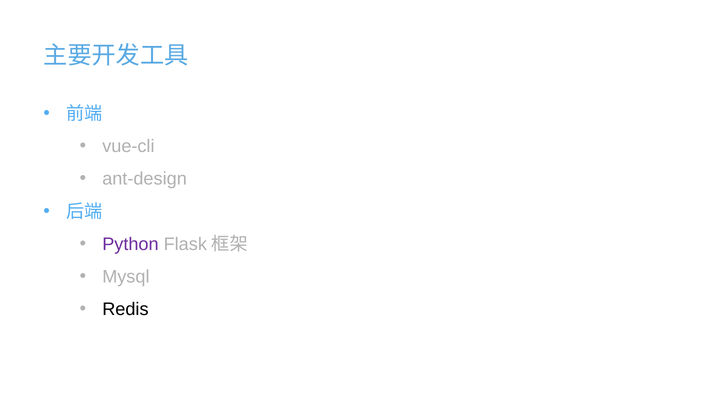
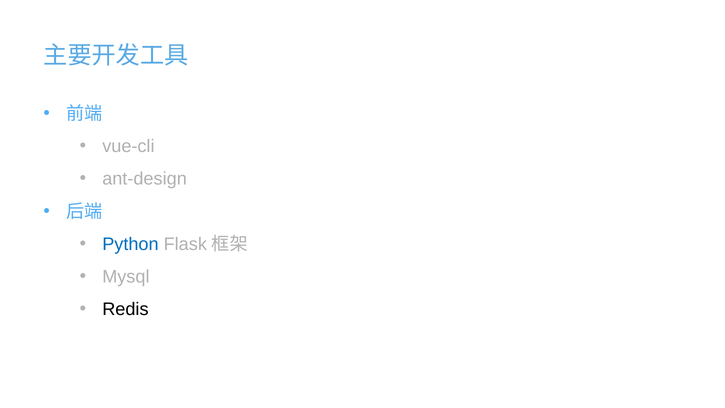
Python colour: purple -> blue
